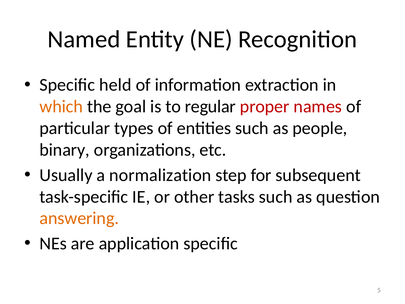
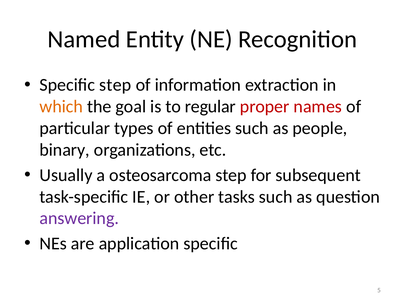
Specific held: held -> step
normalization: normalization -> osteosarcoma
answering colour: orange -> purple
